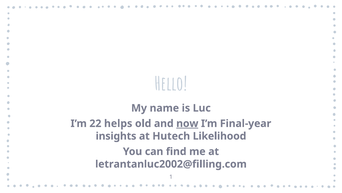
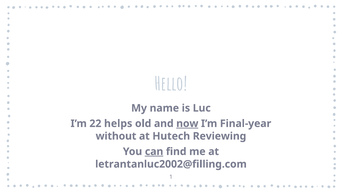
insights: insights -> without
Likelihood: Likelihood -> Reviewing
can underline: none -> present
